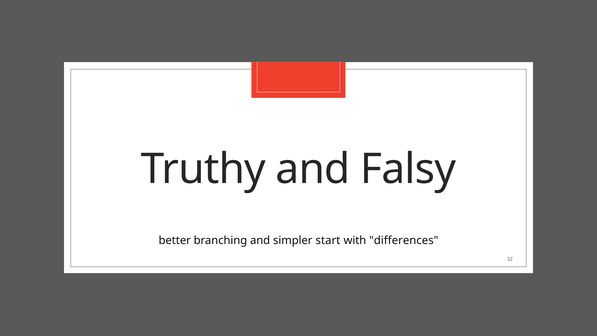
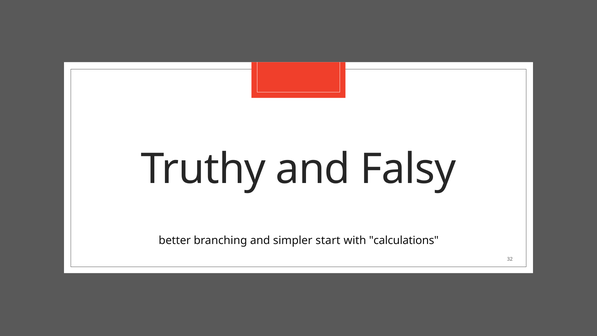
differences: differences -> calculations
